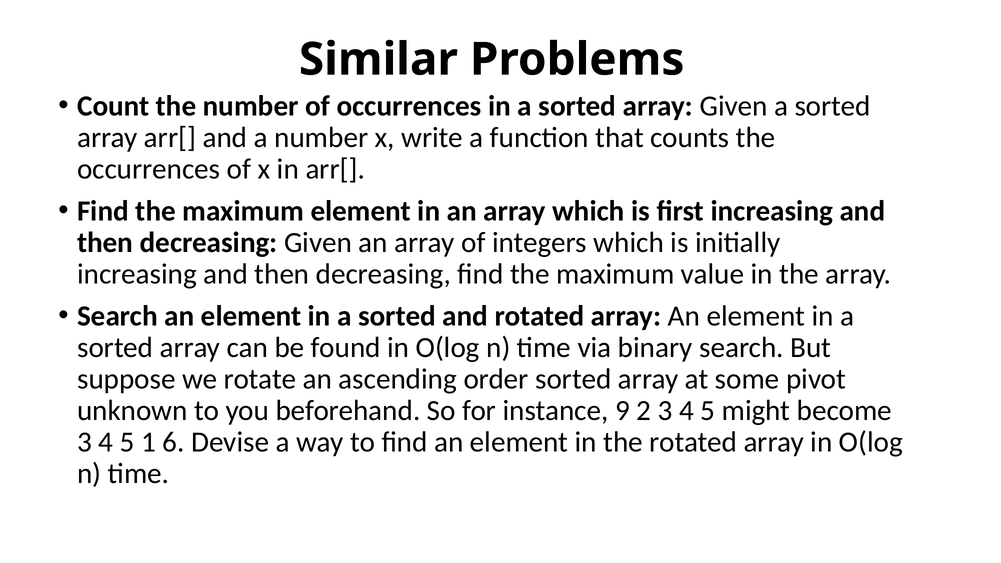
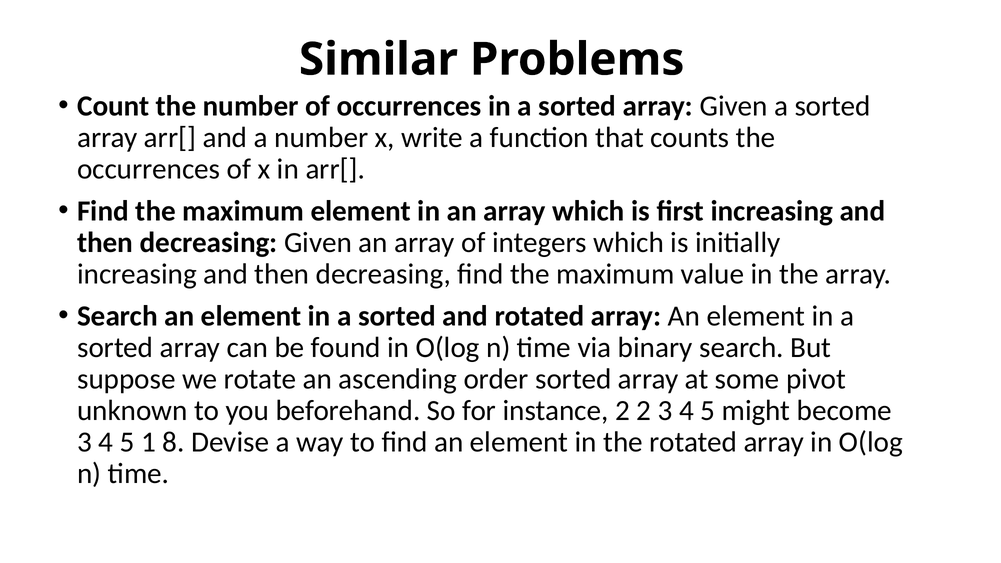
instance 9: 9 -> 2
6: 6 -> 8
